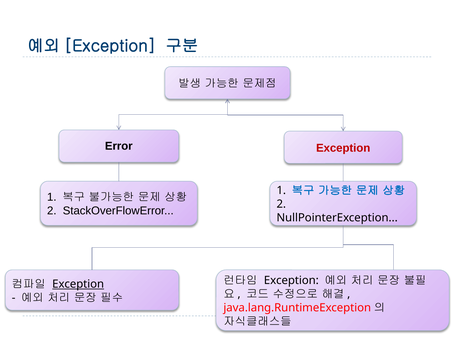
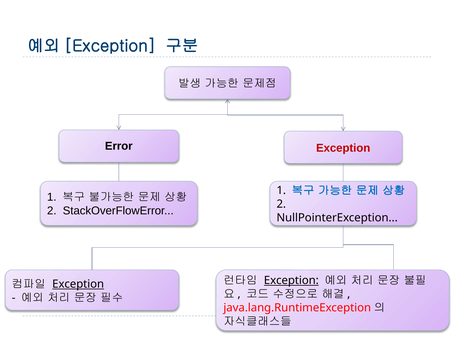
Exception at (291, 280) underline: none -> present
